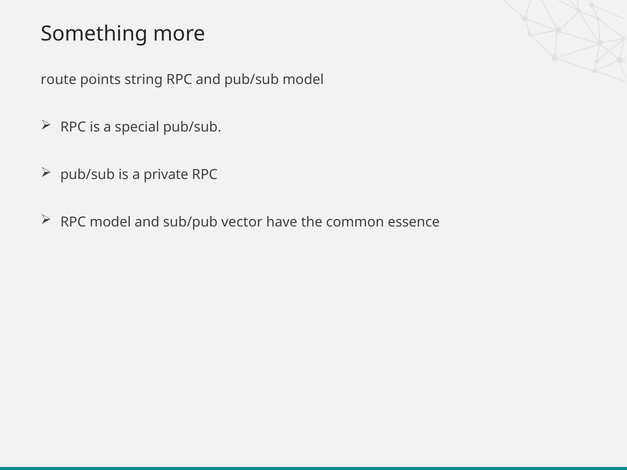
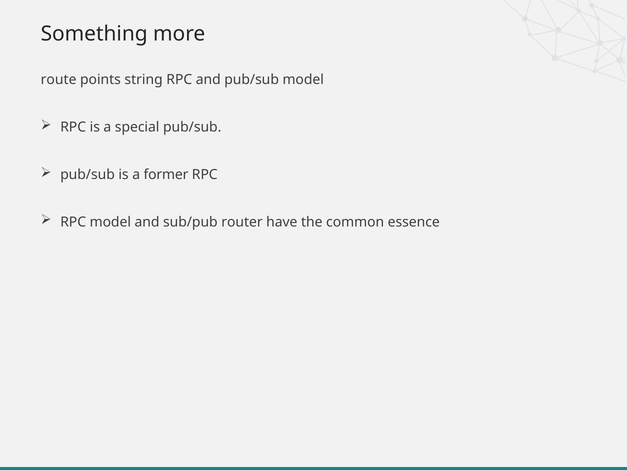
private: private -> former
vector: vector -> router
